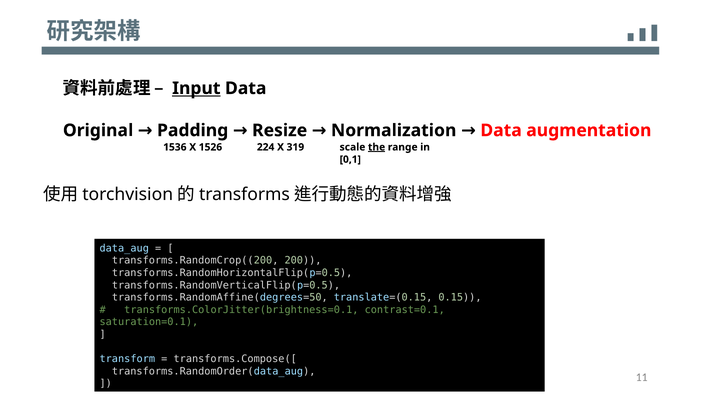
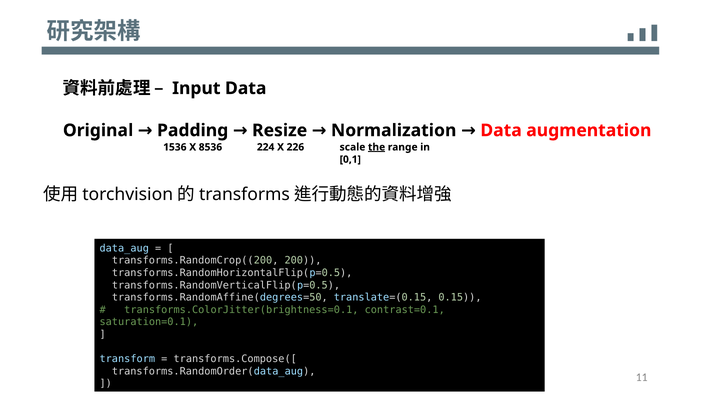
Input underline: present -> none
1526: 1526 -> 8536
319: 319 -> 226
